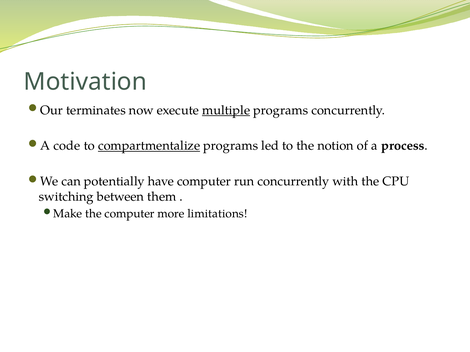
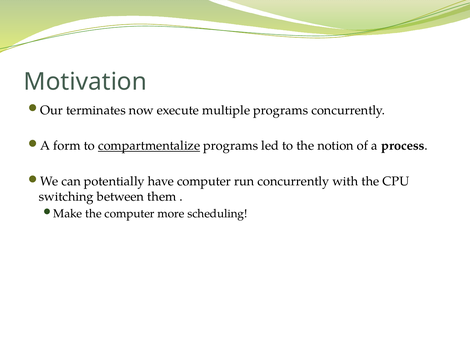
multiple underline: present -> none
code: code -> form
limitations: limitations -> scheduling
